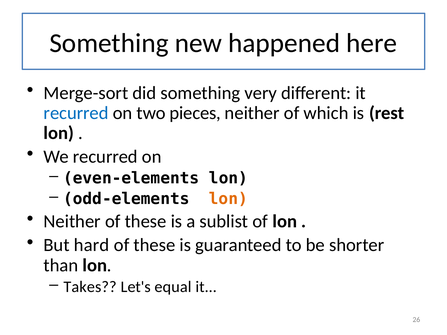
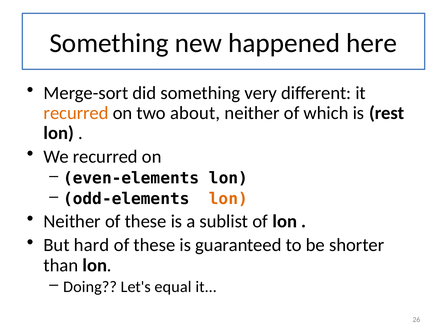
recurred at (76, 113) colour: blue -> orange
pieces: pieces -> about
Takes: Takes -> Doing
